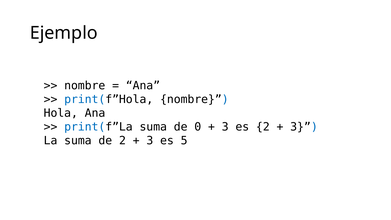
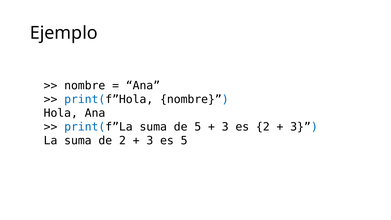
de 0: 0 -> 5
